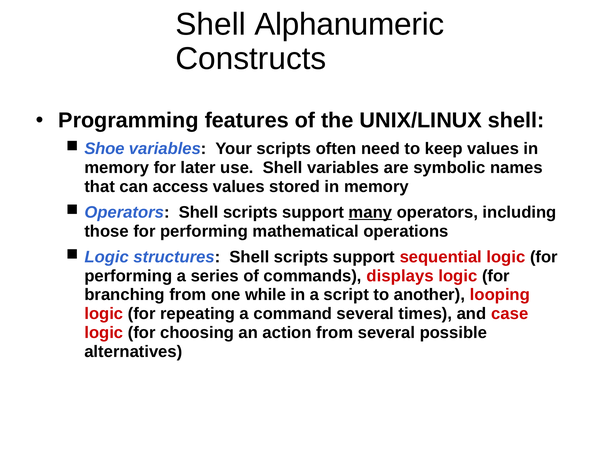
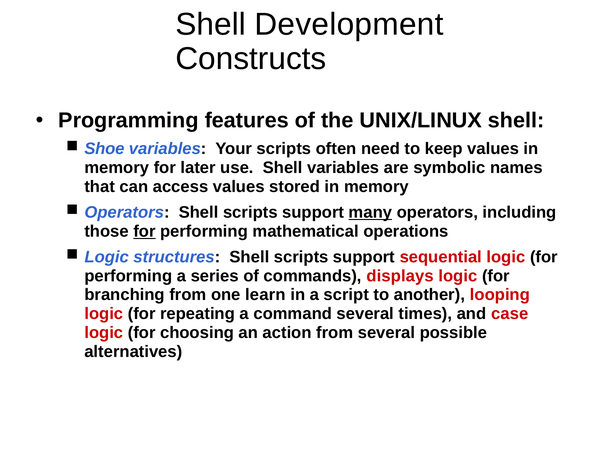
Alphanumeric: Alphanumeric -> Development
for at (144, 231) underline: none -> present
while: while -> learn
